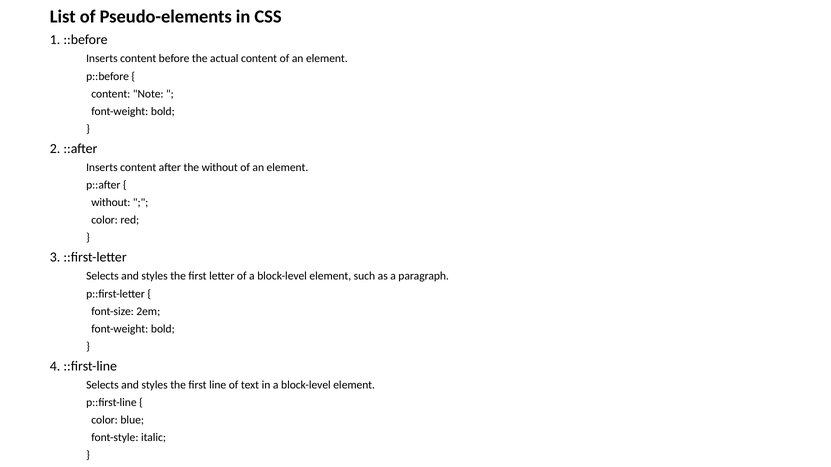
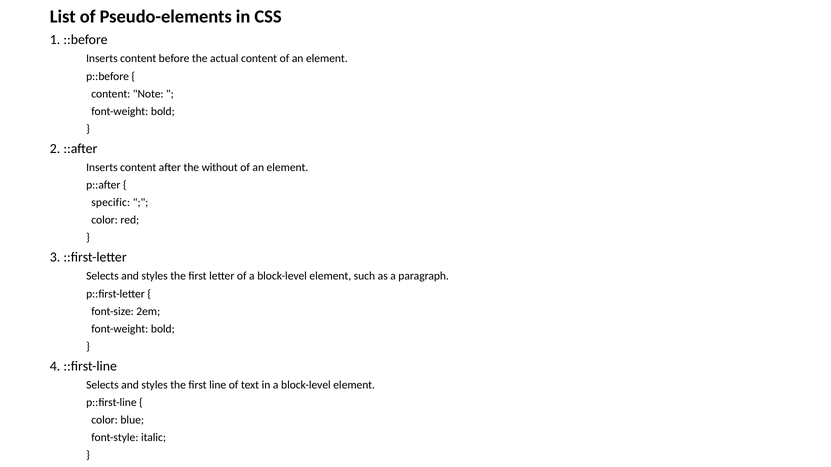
without at (111, 203): without -> specific
